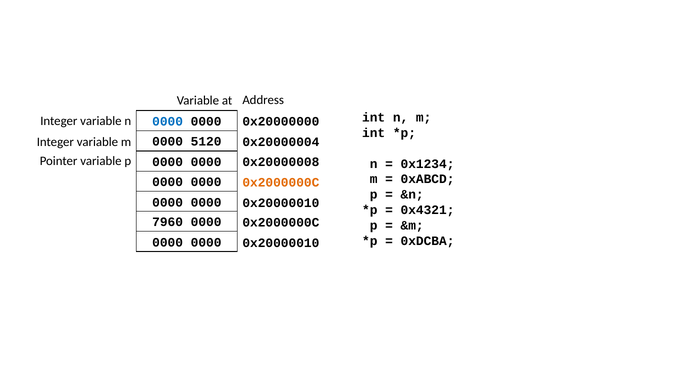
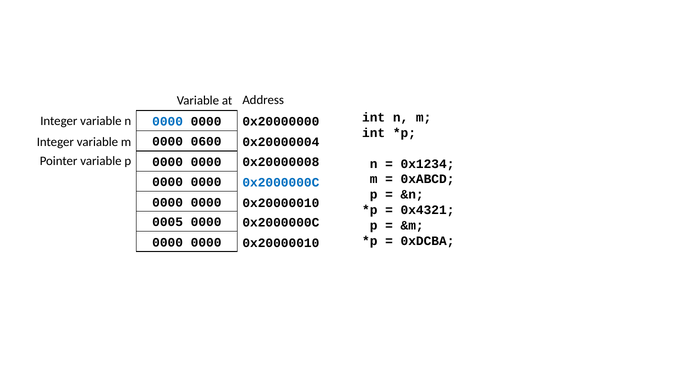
5120: 5120 -> 0600
0x2000000C at (281, 182) colour: orange -> blue
7960: 7960 -> 0005
